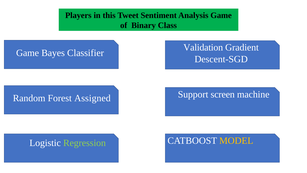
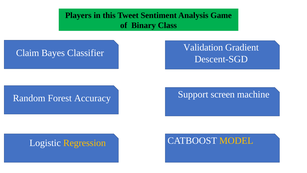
Game at (28, 53): Game -> Claim
Assigned: Assigned -> Accuracy
Regression colour: light green -> yellow
